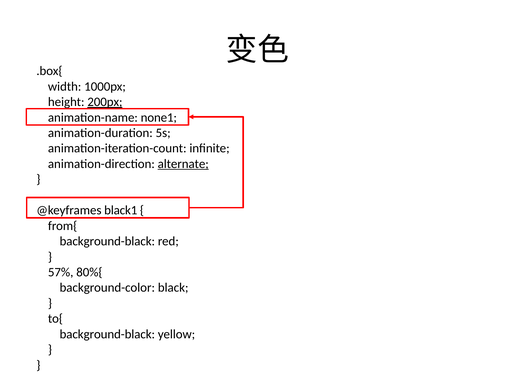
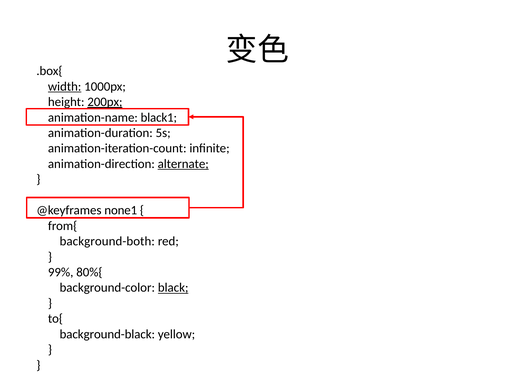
width underline: none -> present
none1: none1 -> black1
black1: black1 -> none1
background-black at (107, 241): background-black -> background-both
57%: 57% -> 99%
black underline: none -> present
